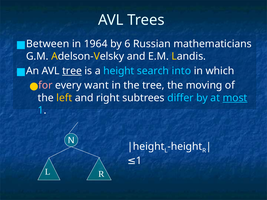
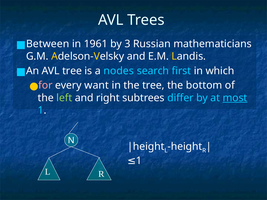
1964: 1964 -> 1961
6: 6 -> 3
tree at (72, 71) underline: present -> none
a height: height -> nodes
into: into -> first
moving: moving -> bottom
left colour: yellow -> light green
